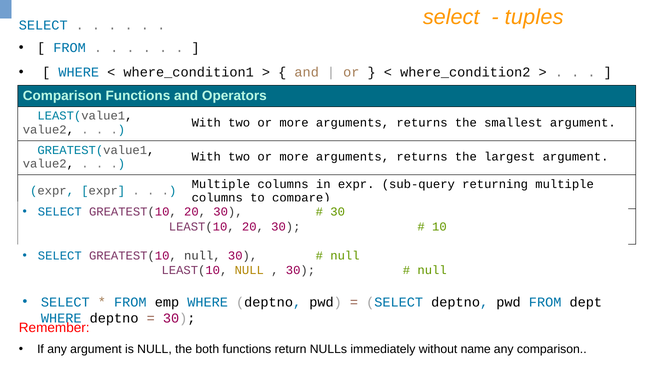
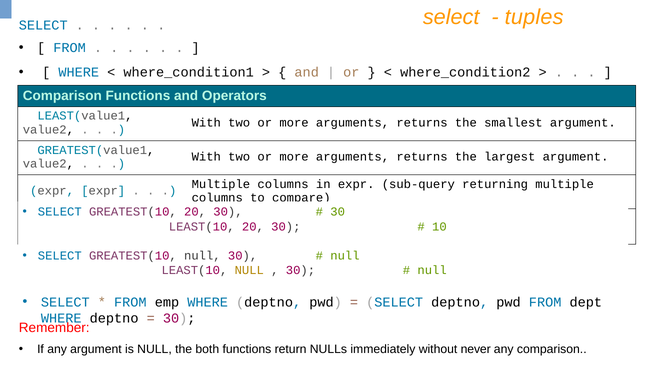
name: name -> never
